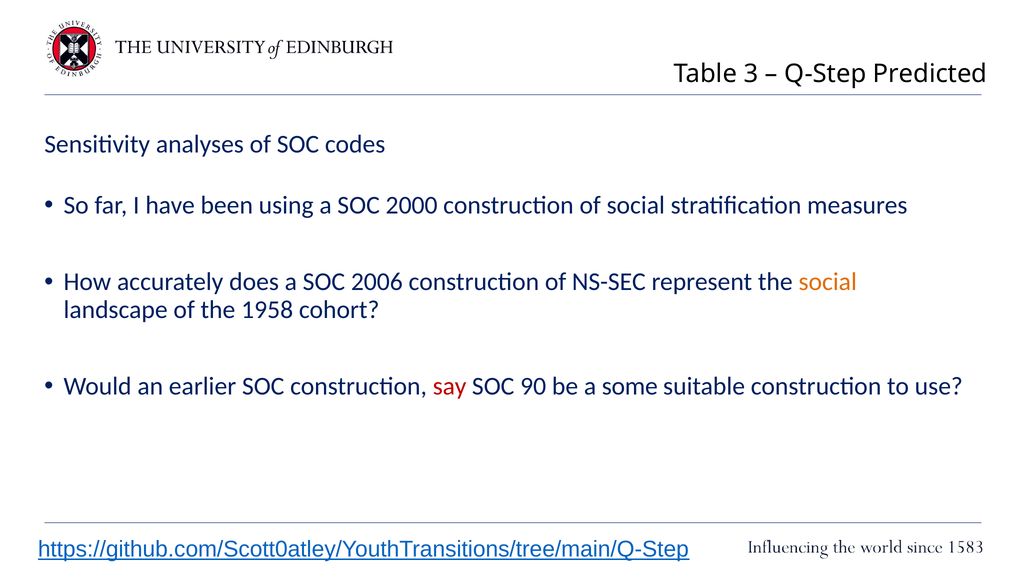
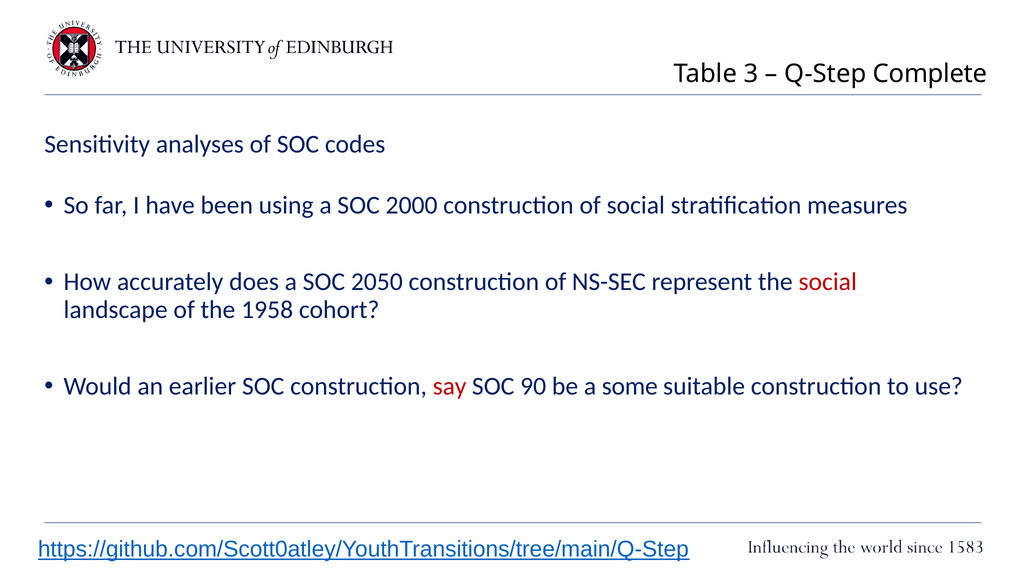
Predicted: Predicted -> Complete
2006: 2006 -> 2050
social at (828, 282) colour: orange -> red
